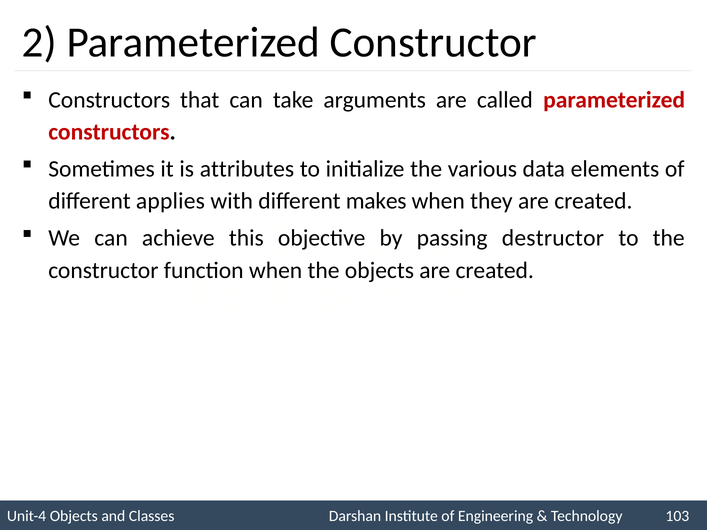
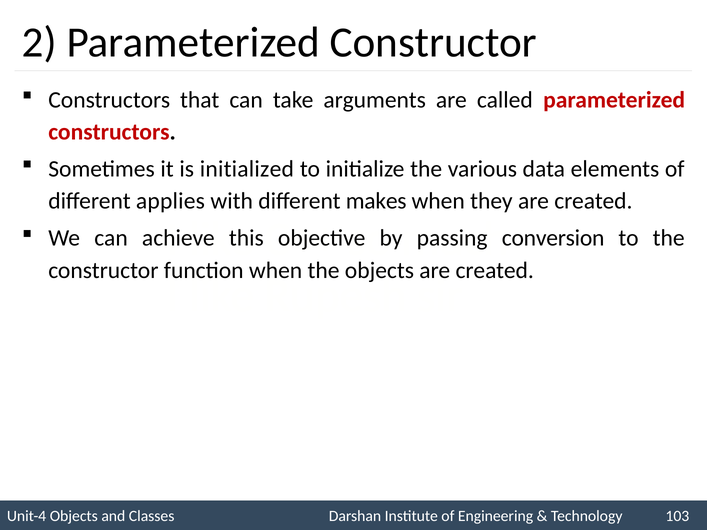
attributes: attributes -> initialized
destructor: destructor -> conversion
